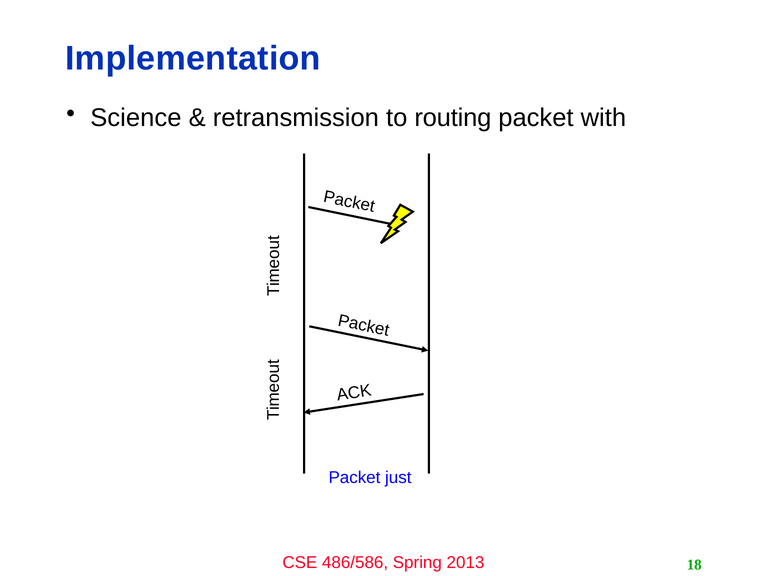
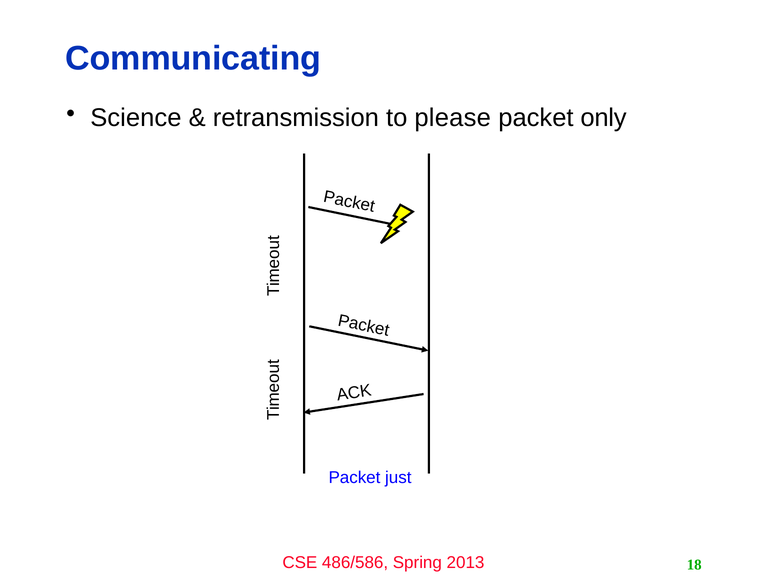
Implementation: Implementation -> Communicating
routing: routing -> please
with: with -> only
